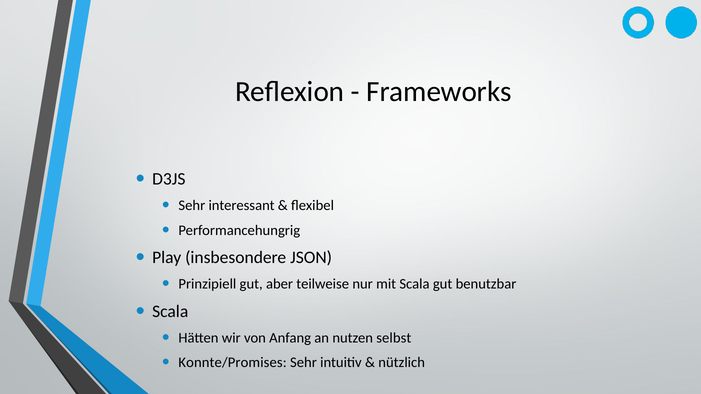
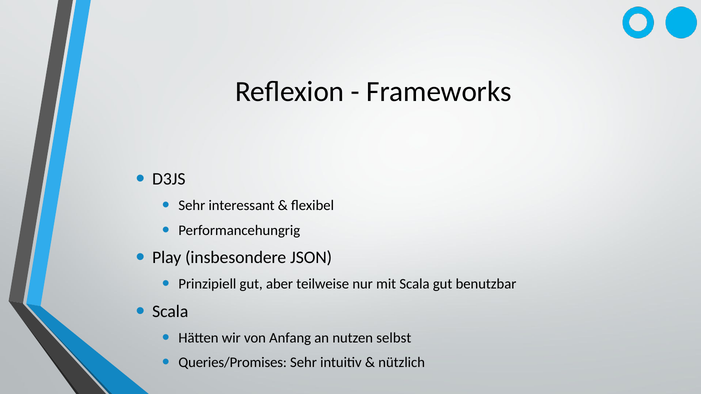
Konnte/Promises: Konnte/Promises -> Queries/Promises
